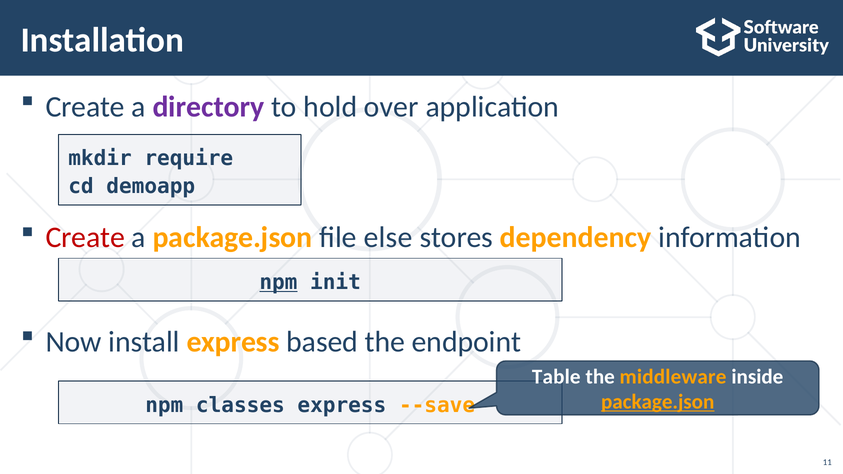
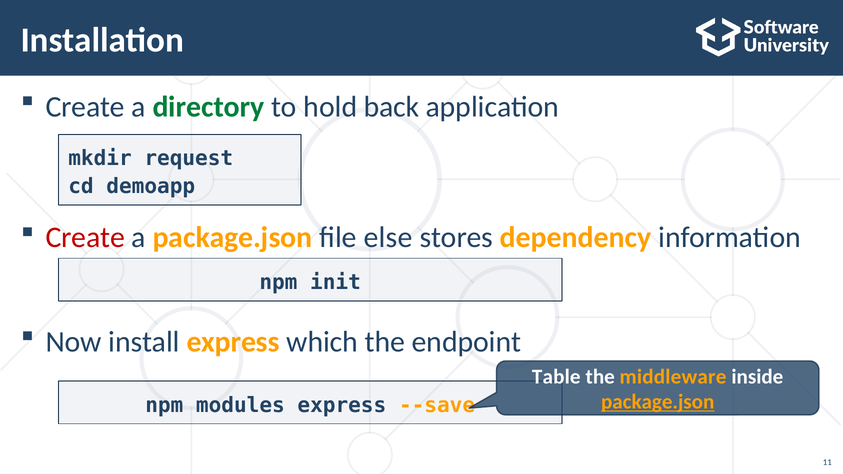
directory colour: purple -> green
over: over -> back
require: require -> request
npm at (278, 282) underline: present -> none
based: based -> which
classes: classes -> modules
